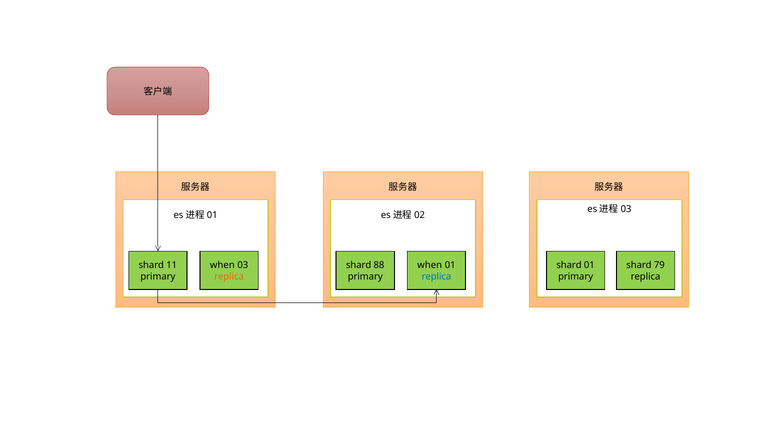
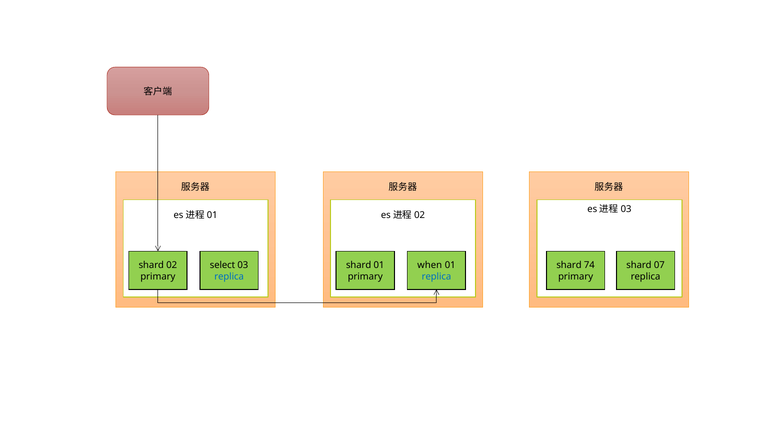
11: 11 -> 02
when at (222, 265): when -> select
shard 88: 88 -> 01
shard 01: 01 -> 74
79: 79 -> 07
replica at (229, 277) colour: orange -> blue
